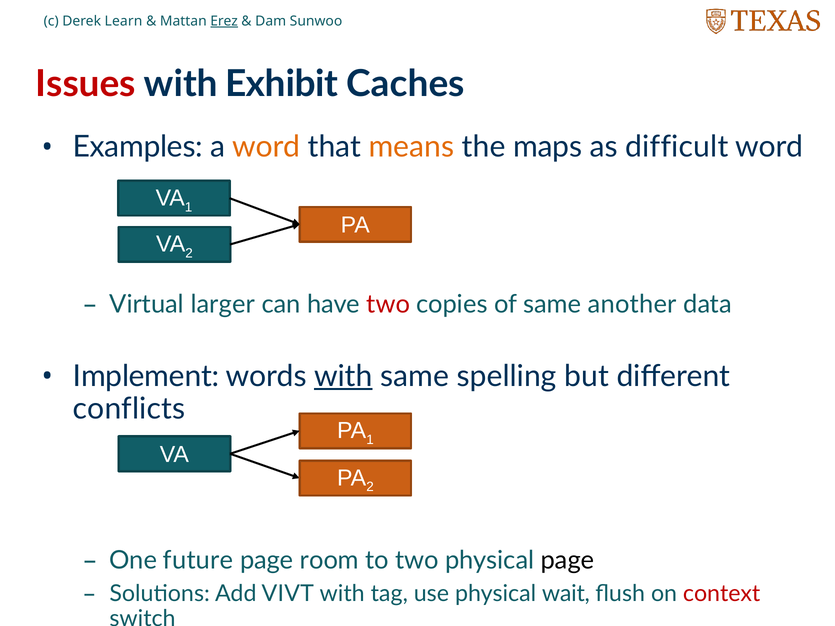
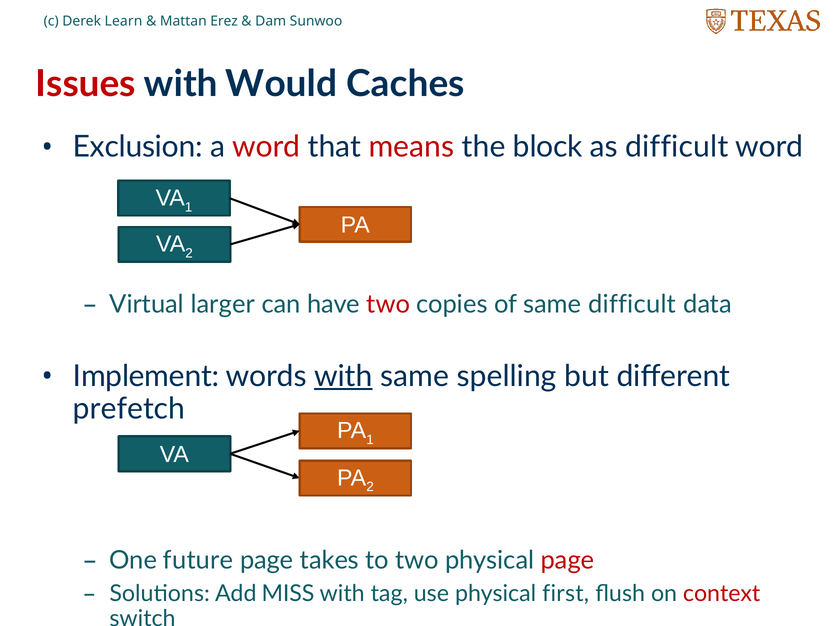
Erez underline: present -> none
Exhibit: Exhibit -> Would
Examples: Examples -> Exclusion
word at (266, 147) colour: orange -> red
means colour: orange -> red
maps: maps -> block
same another: another -> difficult
conflicts: conflicts -> prefetch
room: room -> takes
page at (567, 560) colour: black -> red
VIVT: VIVT -> MISS
wait: wait -> first
